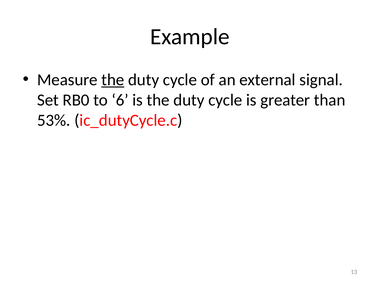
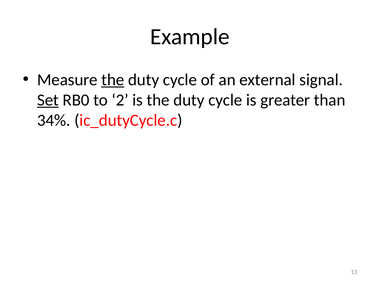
Set underline: none -> present
6: 6 -> 2
53%: 53% -> 34%
